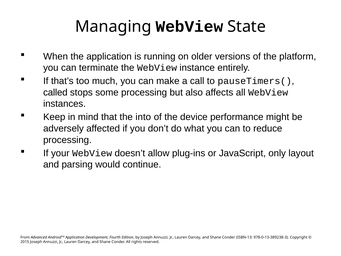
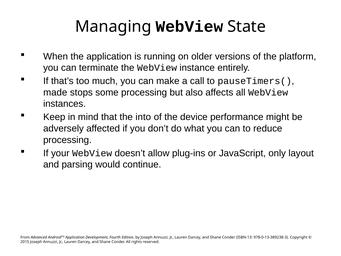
called: called -> made
